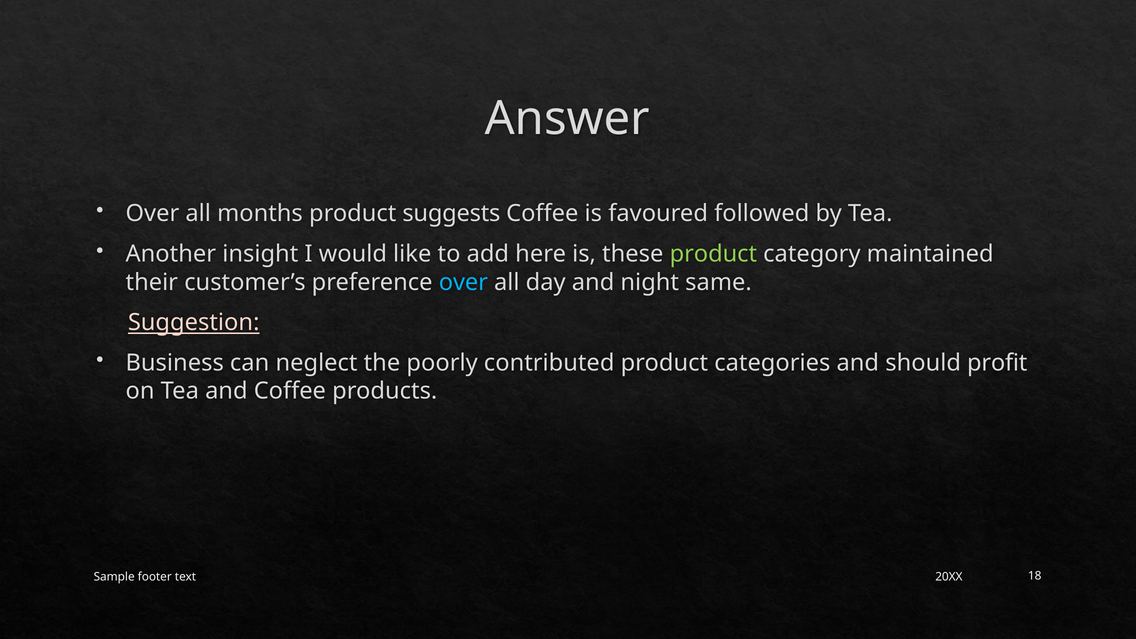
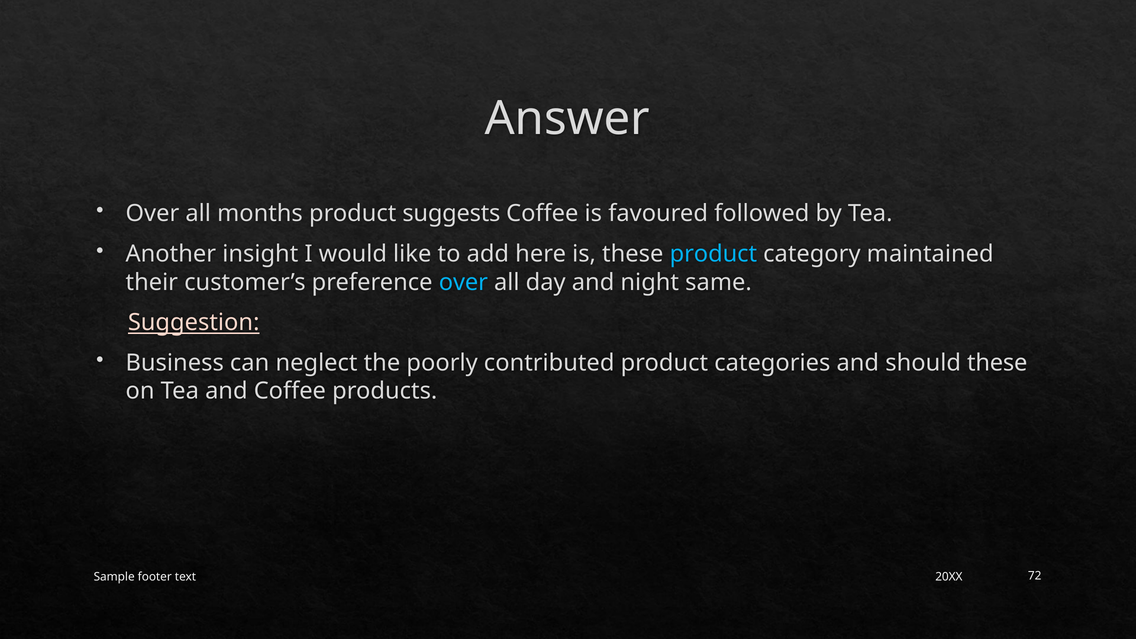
product at (713, 254) colour: light green -> light blue
should profit: profit -> these
18: 18 -> 72
